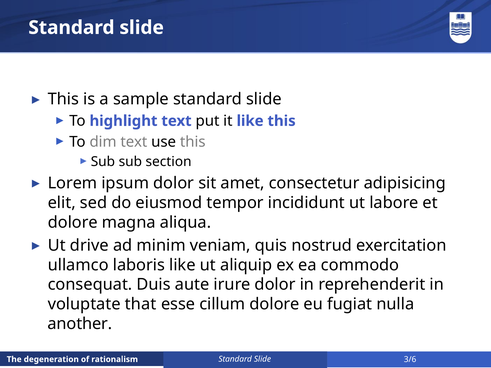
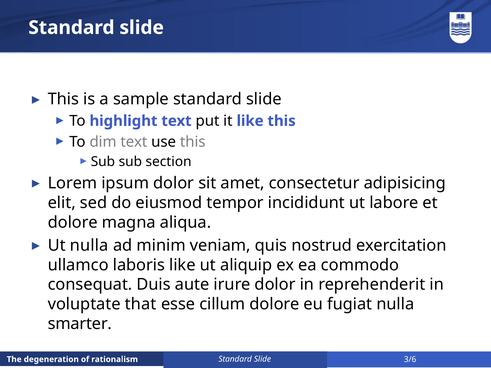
Ut drive: drive -> nulla
another: another -> smarter
